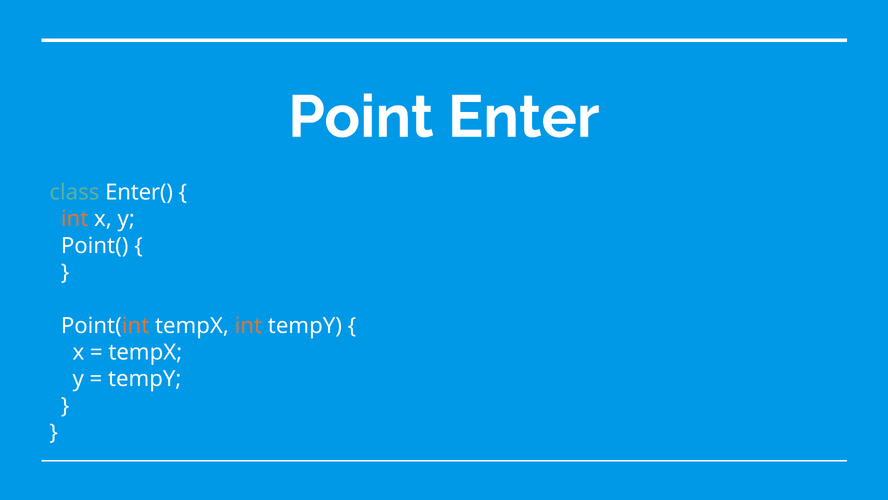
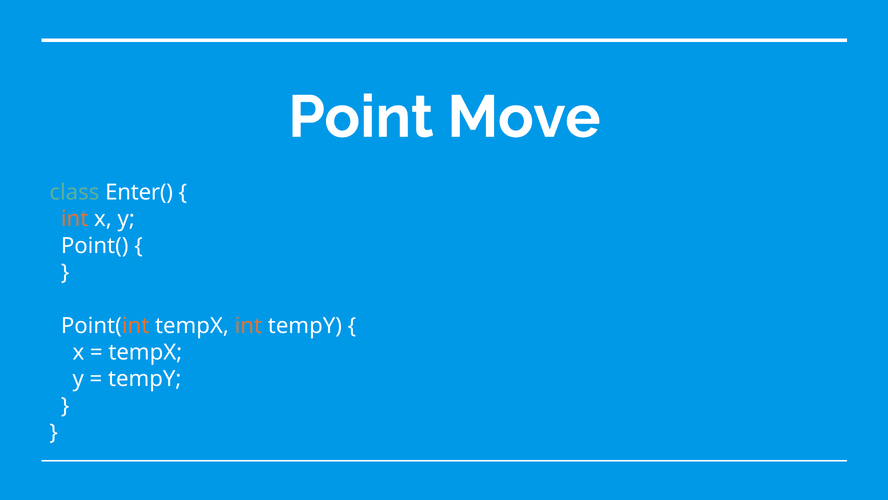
Enter: Enter -> Move
